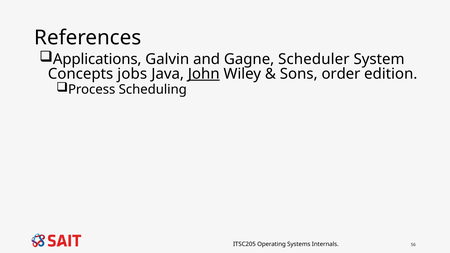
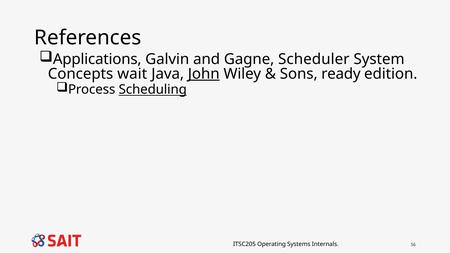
jobs: jobs -> wait
order: order -> ready
Scheduling underline: none -> present
